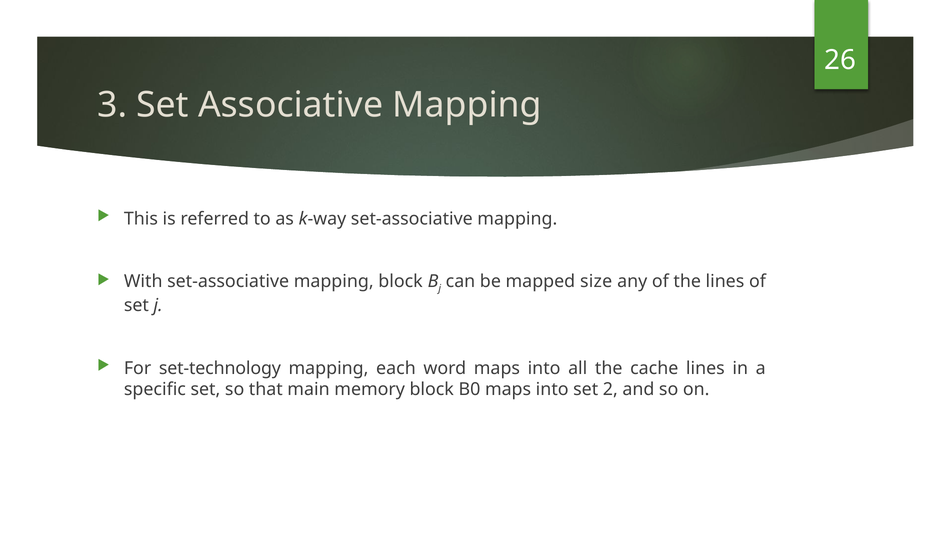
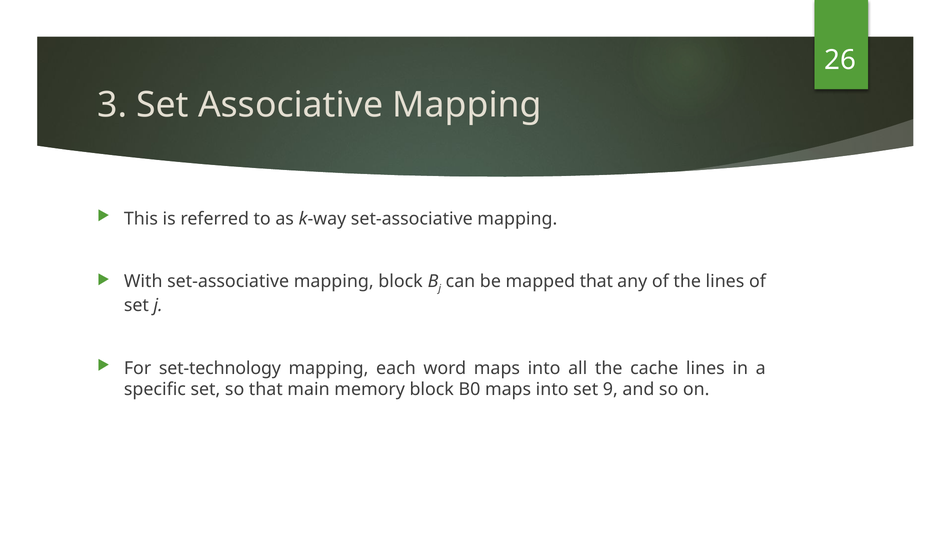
mapped size: size -> that
2: 2 -> 9
